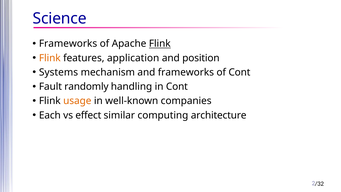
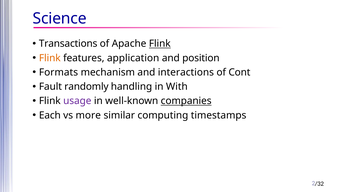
Frameworks at (68, 44): Frameworks -> Transactions
Systems: Systems -> Formats
and frameworks: frameworks -> interactions
in Cont: Cont -> With
usage colour: orange -> purple
companies underline: none -> present
effect: effect -> more
architecture: architecture -> timestamps
